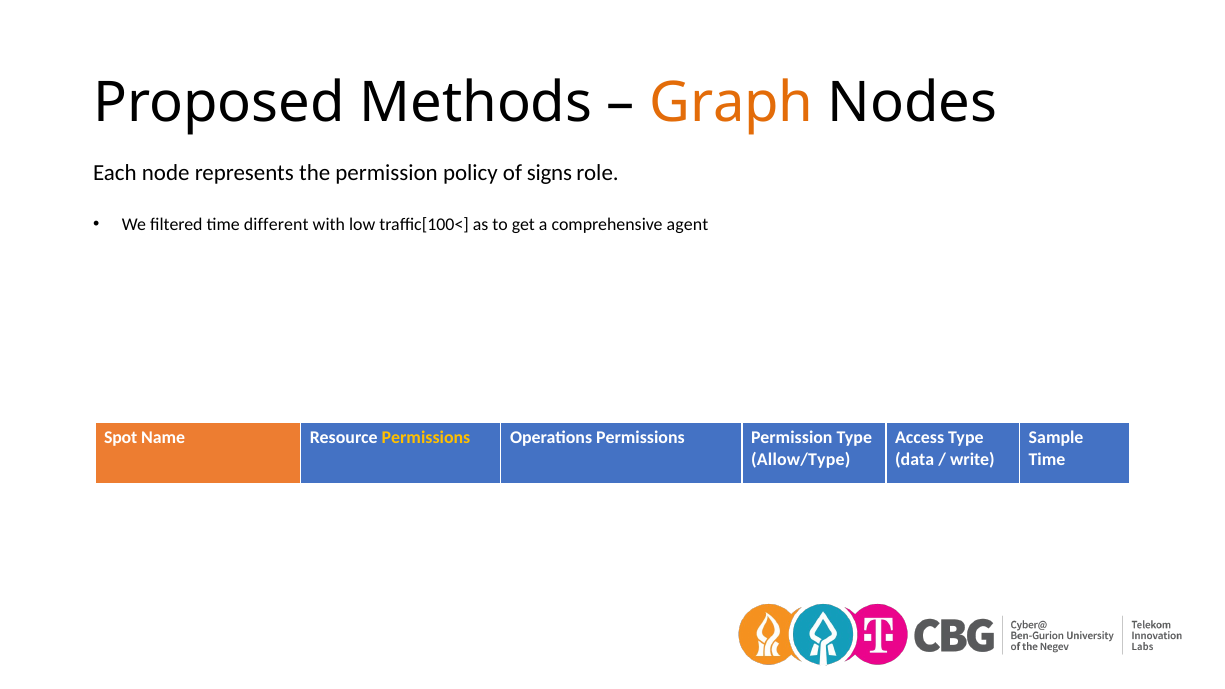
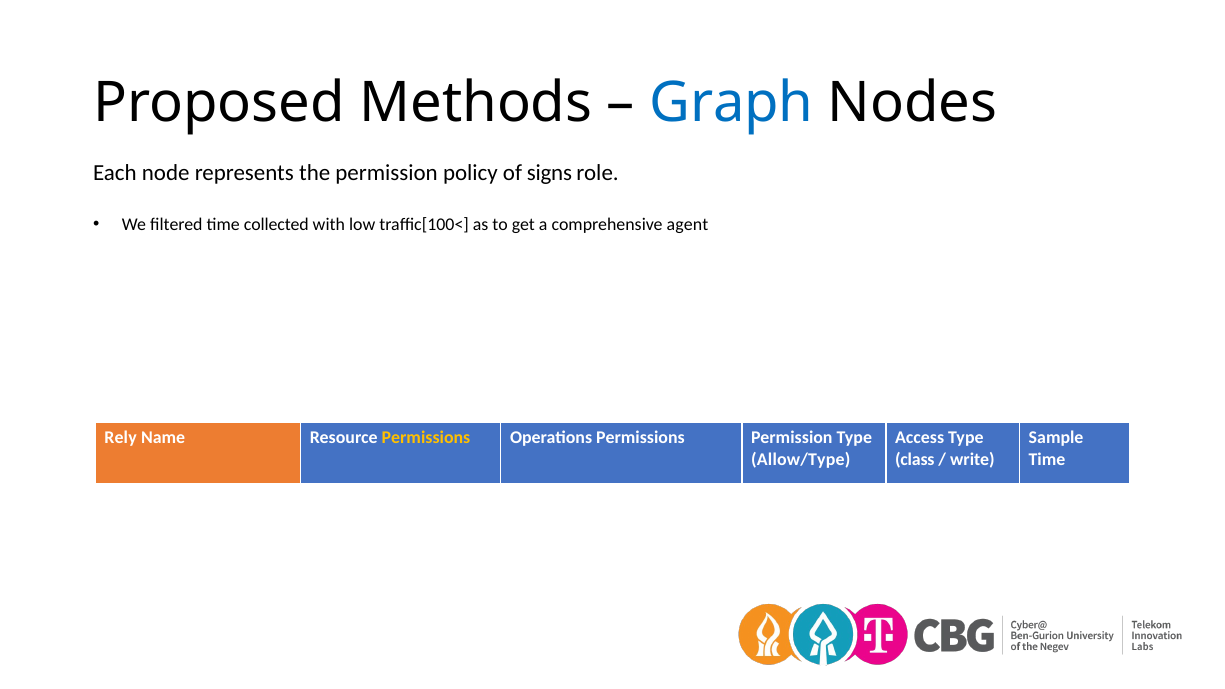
Graph colour: orange -> blue
different: different -> collected
Spot: Spot -> Rely
data: data -> class
